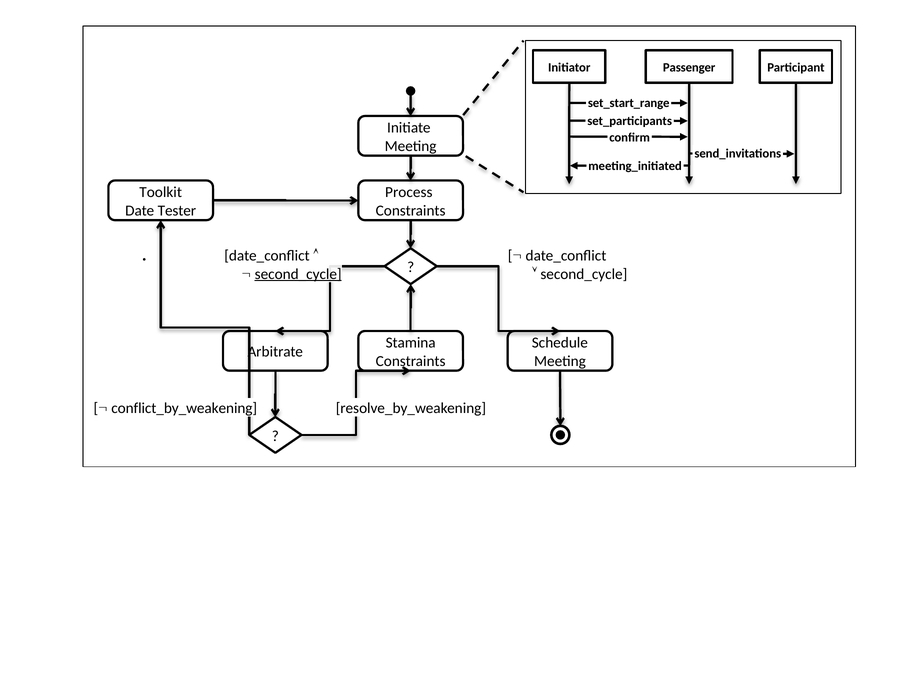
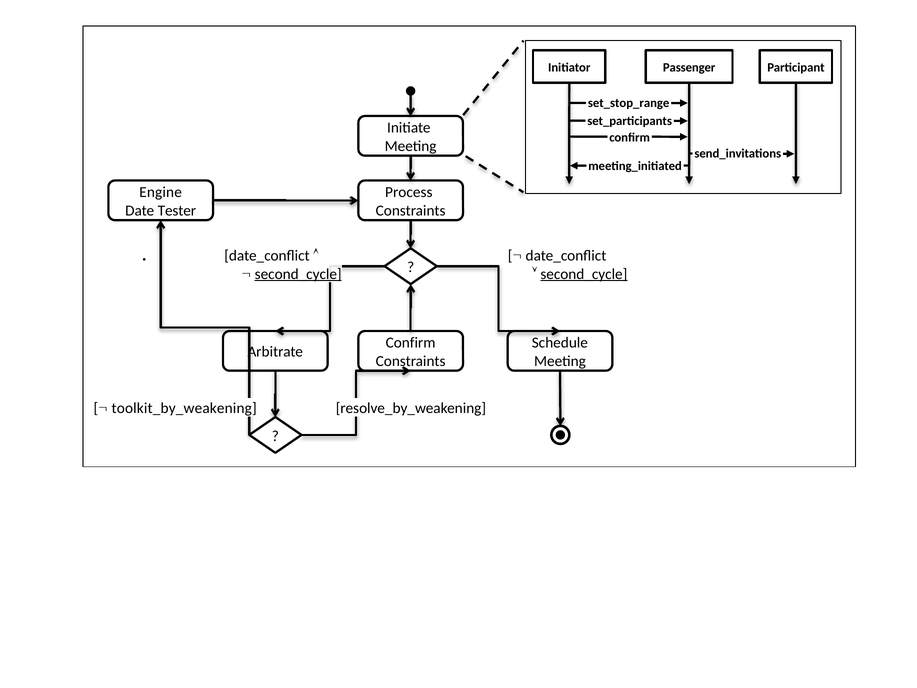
set_start_range: set_start_range -> set_stop_range
Toolkit: Toolkit -> Engine
second_cycle at (584, 274) underline: none -> present
Stamina at (411, 343): Stamina -> Confirm
conflict_by_weakening: conflict_by_weakening -> toolkit_by_weakening
